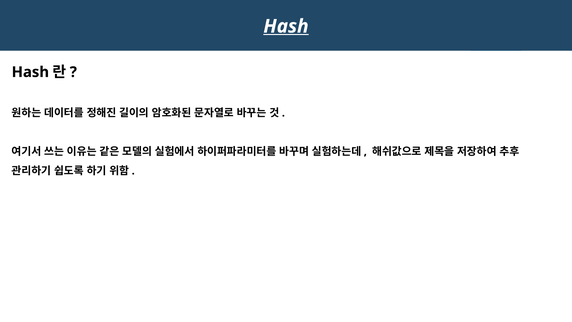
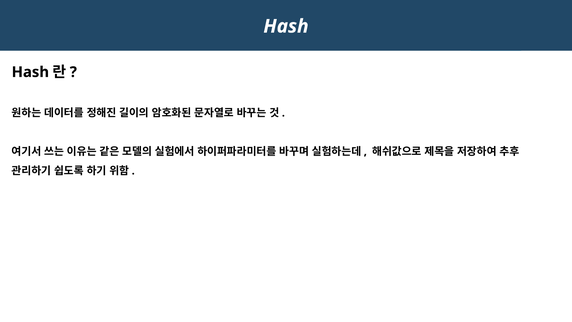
Hash at (286, 26) underline: present -> none
